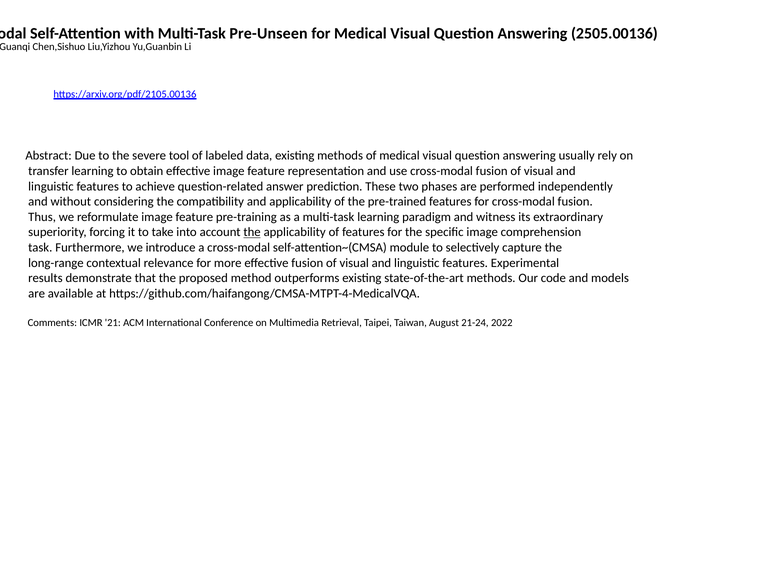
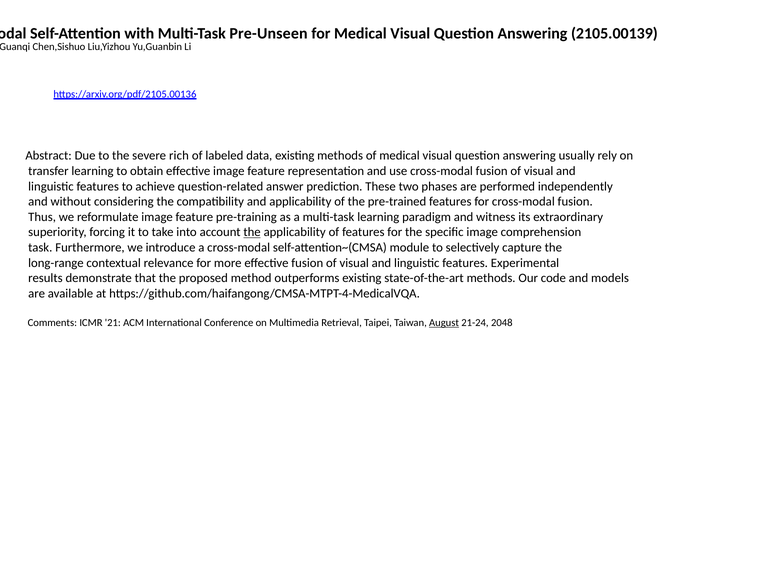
2505.00136: 2505.00136 -> 2105.00139
tool: tool -> rich
August underline: none -> present
2022: 2022 -> 2048
